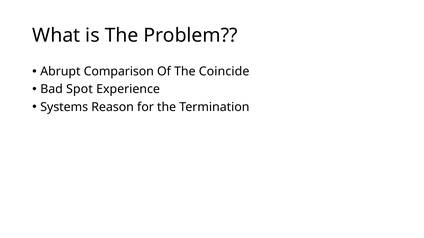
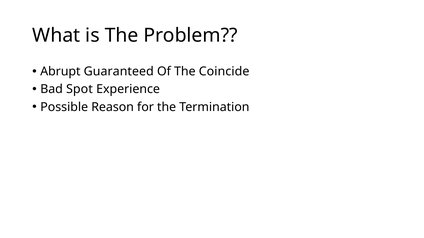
Comparison: Comparison -> Guaranteed
Systems: Systems -> Possible
